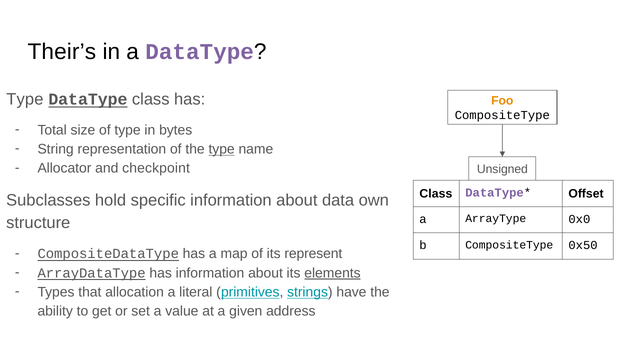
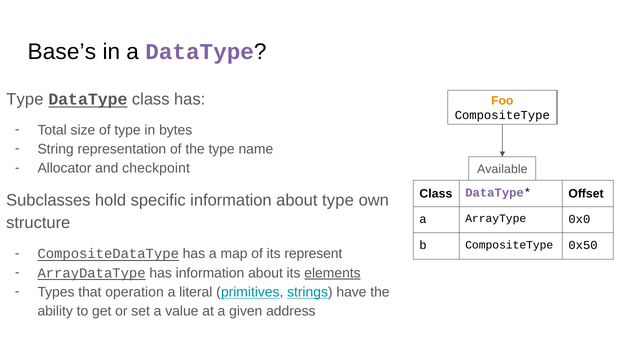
Their’s: Their’s -> Base’s
type at (222, 149) underline: present -> none
Unsigned: Unsigned -> Available
about data: data -> type
allocation: allocation -> operation
